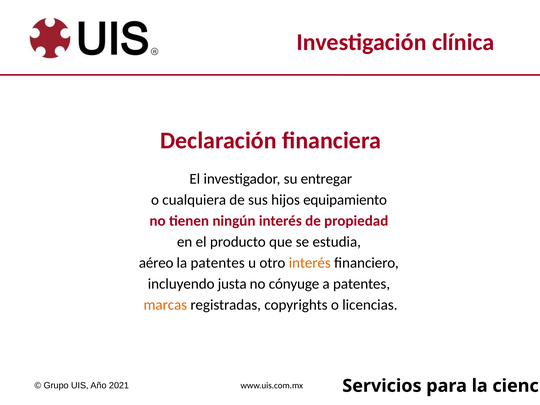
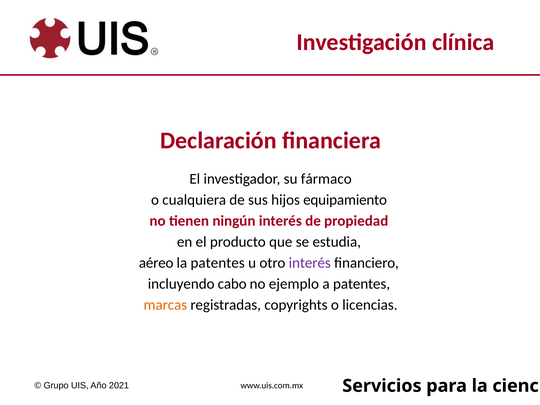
entregar: entregar -> fármaco
interés at (310, 263) colour: orange -> purple
justa: justa -> cabo
cónyuge: cónyuge -> ejemplo
